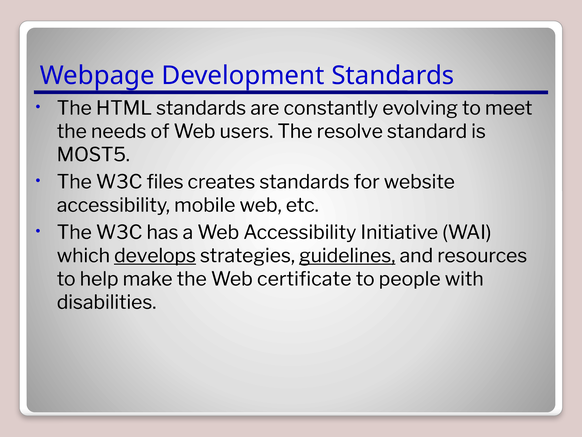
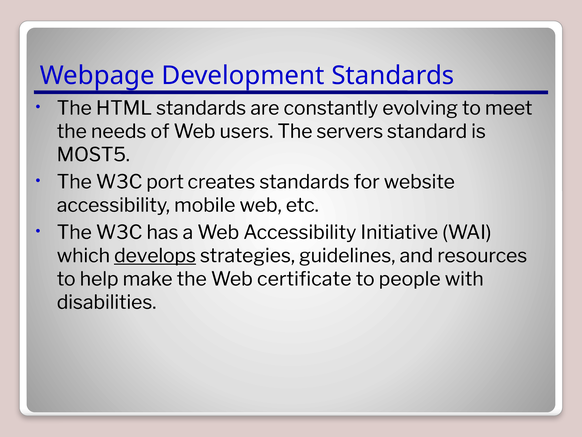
resolve: resolve -> servers
files: files -> port
guidelines underline: present -> none
